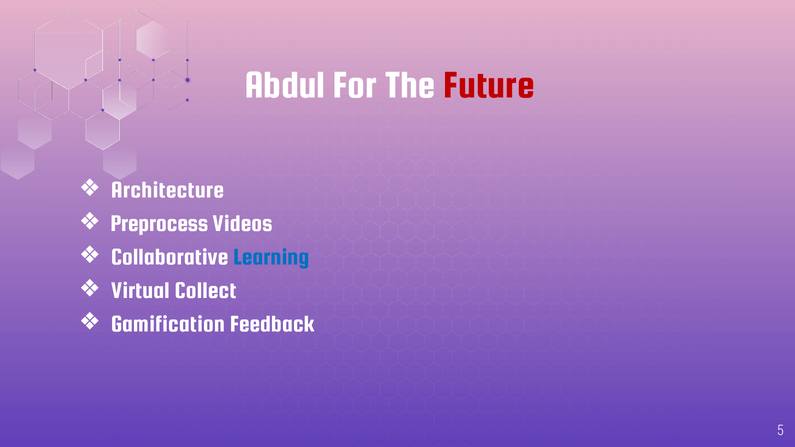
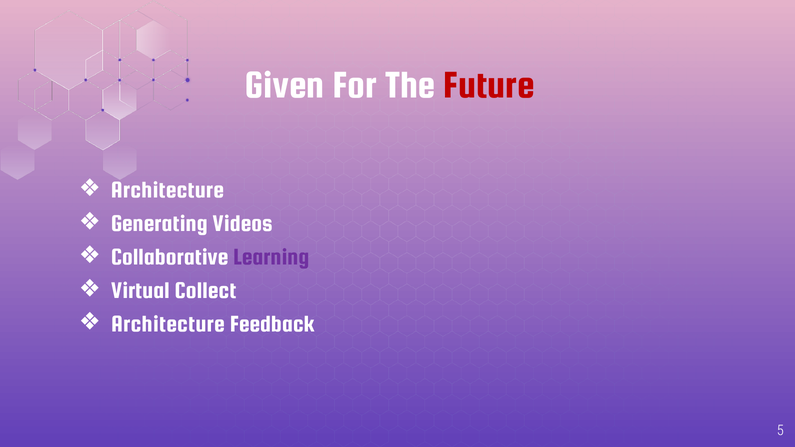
Abdul: Abdul -> Given
Preprocess: Preprocess -> Generating
Learning colour: blue -> purple
Gamification at (168, 324): Gamification -> Architecture
